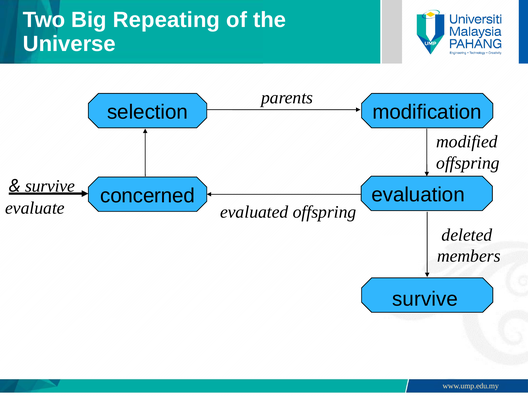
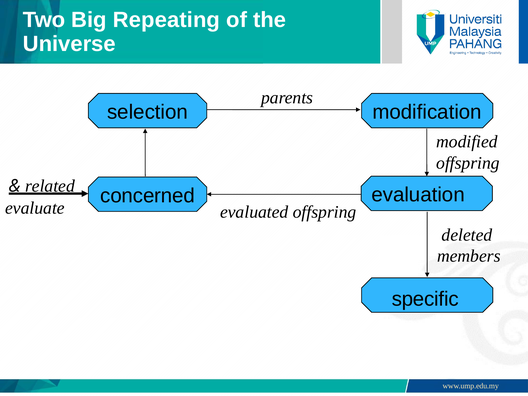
survive at (50, 186): survive -> related
survive at (425, 299): survive -> specific
